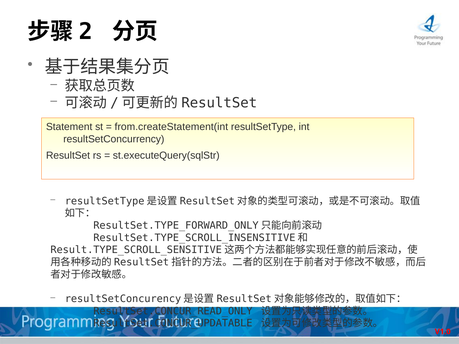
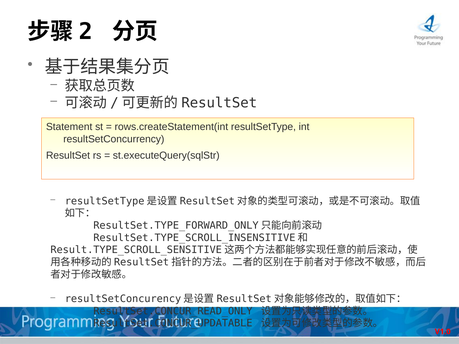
from.createStatement(int: from.createStatement(int -> rows.createStatement(int
